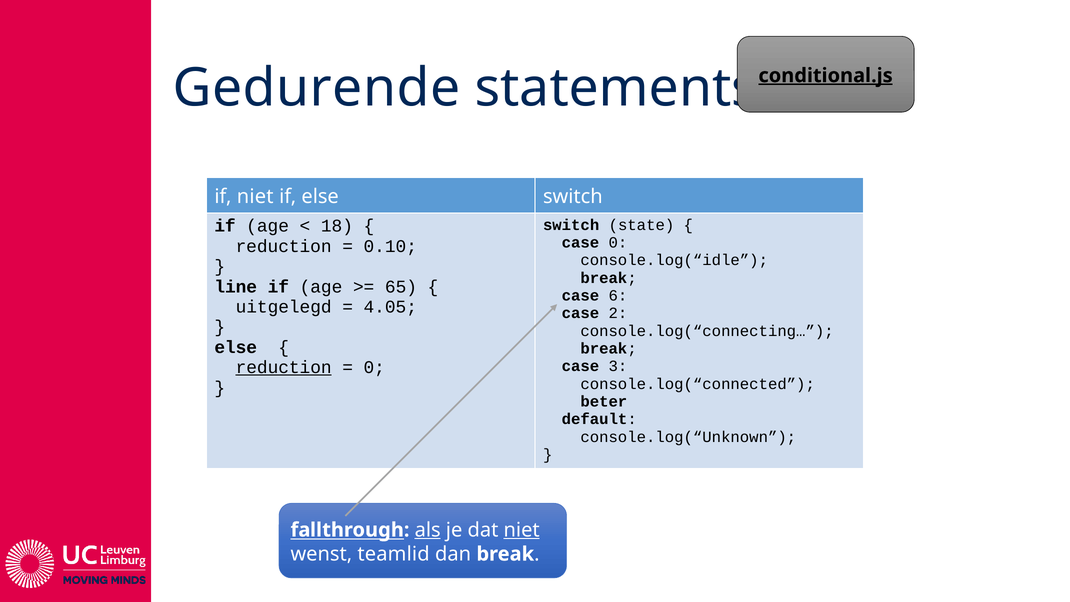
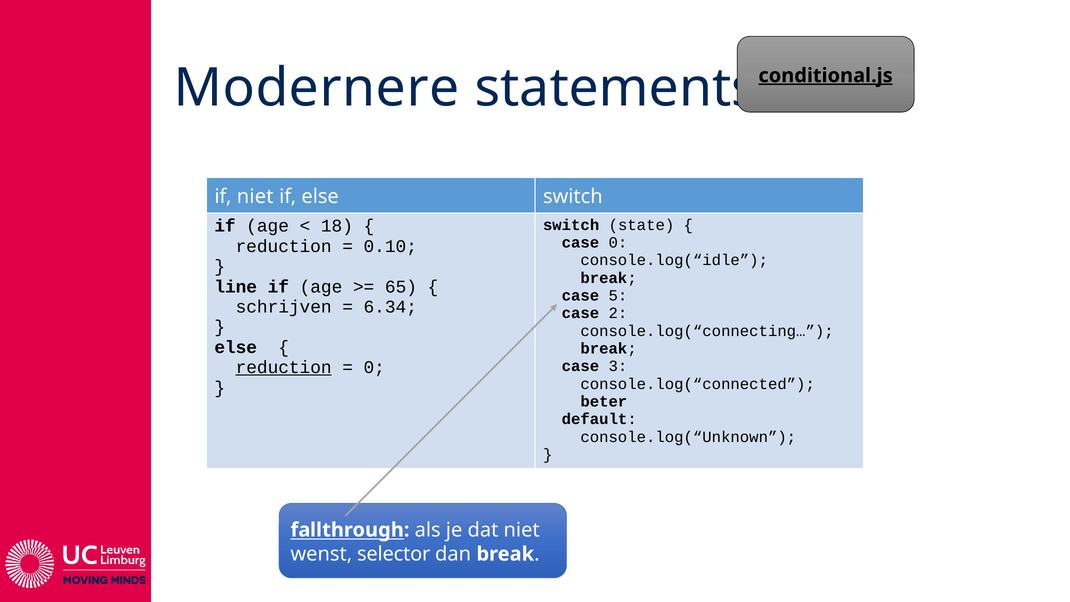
Gedurende: Gedurende -> Modernere
6: 6 -> 5
uitgelegd: uitgelegd -> schrijven
4.05: 4.05 -> 6.34
als underline: present -> none
niet at (522, 530) underline: present -> none
teamlid: teamlid -> selector
